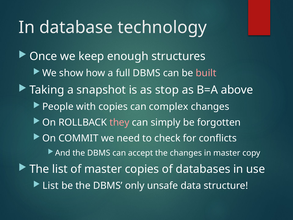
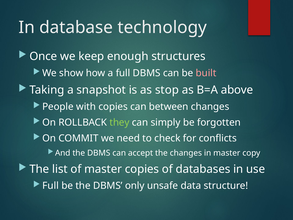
complex: complex -> between
they colour: pink -> light green
List at (51, 186): List -> Full
